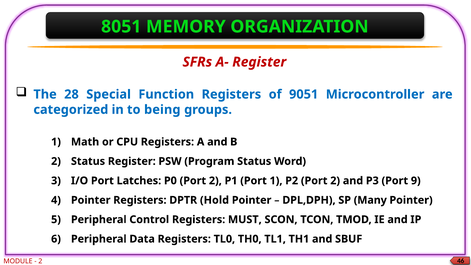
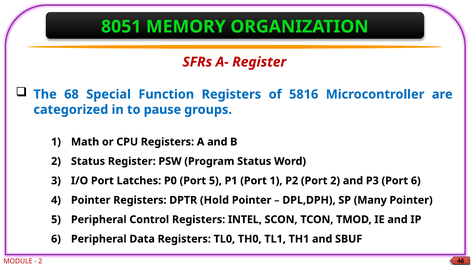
28: 28 -> 68
9051: 9051 -> 5816
being: being -> pause
P0 Port 2: 2 -> 5
Port 9: 9 -> 6
MUST: MUST -> INTEL
